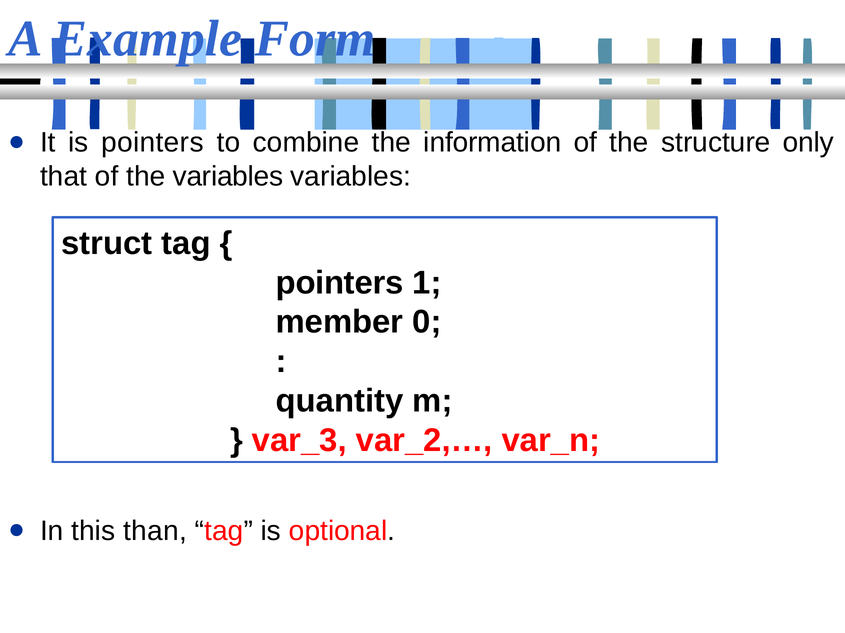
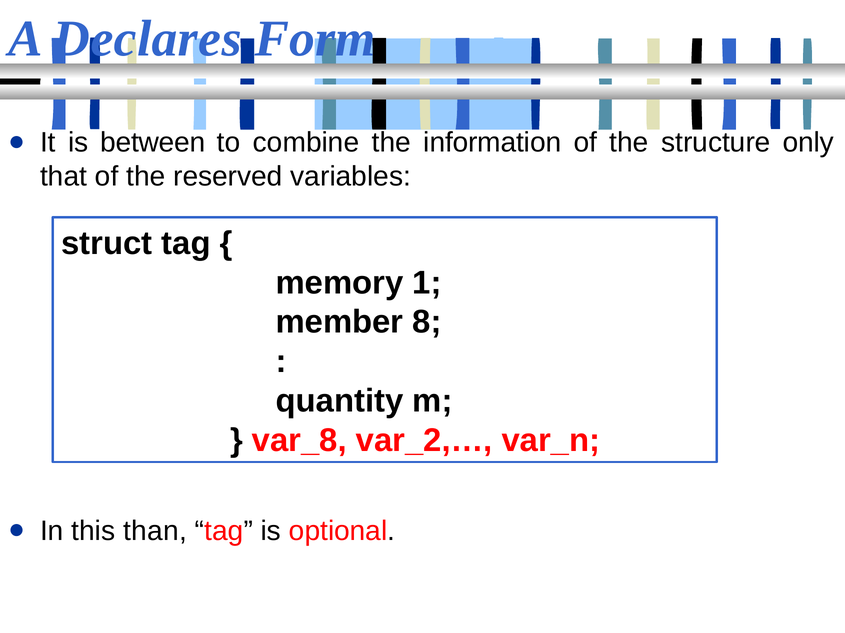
Example: Example -> Declares
is pointers: pointers -> between
the variables: variables -> reserved
pointers at (340, 283): pointers -> memory
0: 0 -> 8
var_3: var_3 -> var_8
